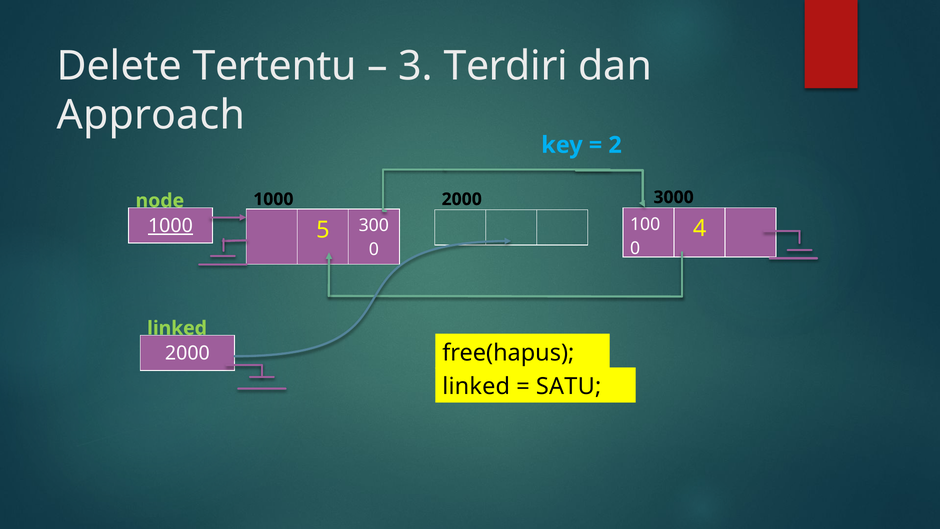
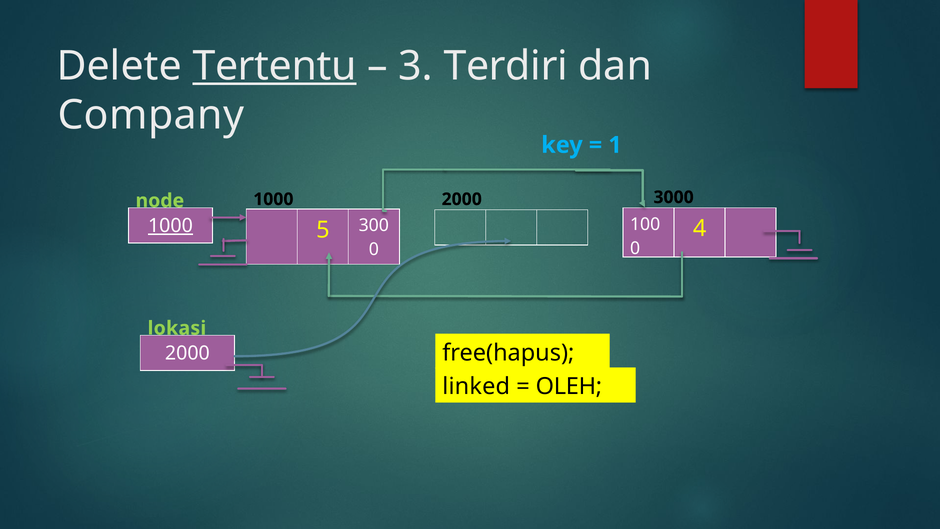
Tertentu underline: none -> present
Approach: Approach -> Company
2: 2 -> 1
linked at (177, 328): linked -> lokasi
SATU: SATU -> OLEH
